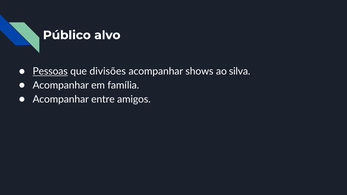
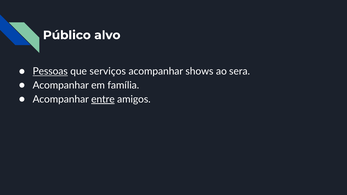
divisões: divisões -> serviços
silva: silva -> sera
entre underline: none -> present
